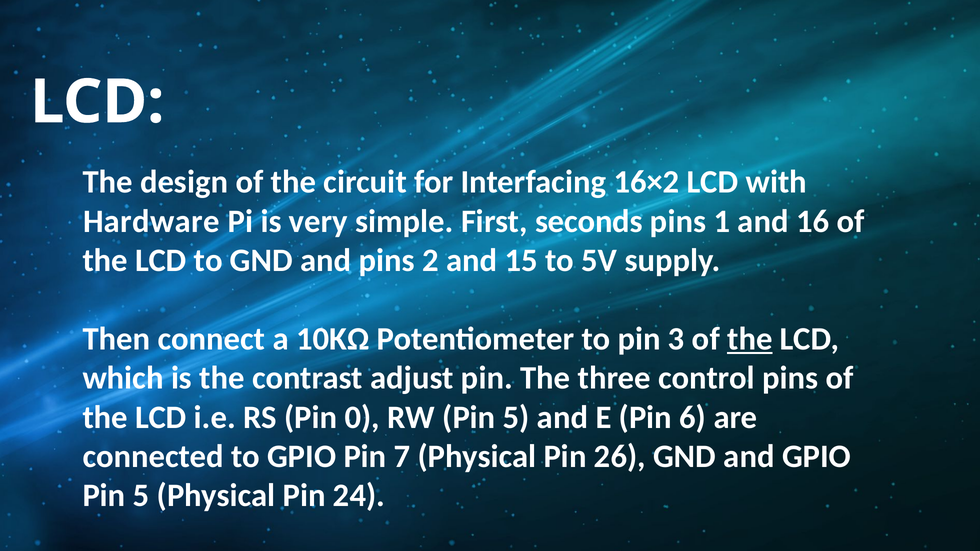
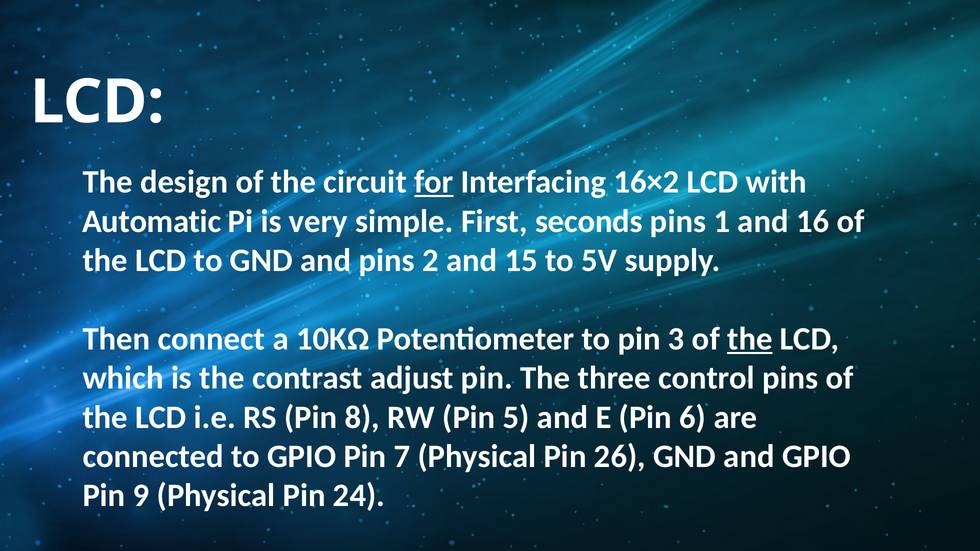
for underline: none -> present
Hardware: Hardware -> Automatic
0: 0 -> 8
5 at (141, 496): 5 -> 9
